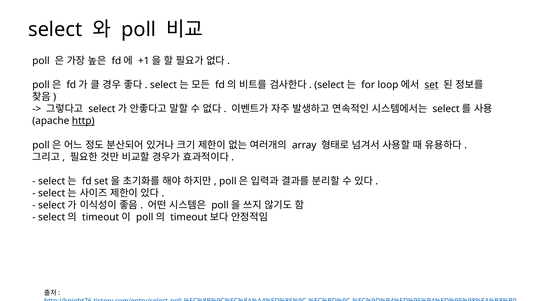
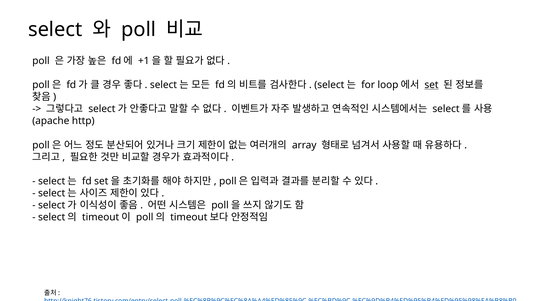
http underline: present -> none
